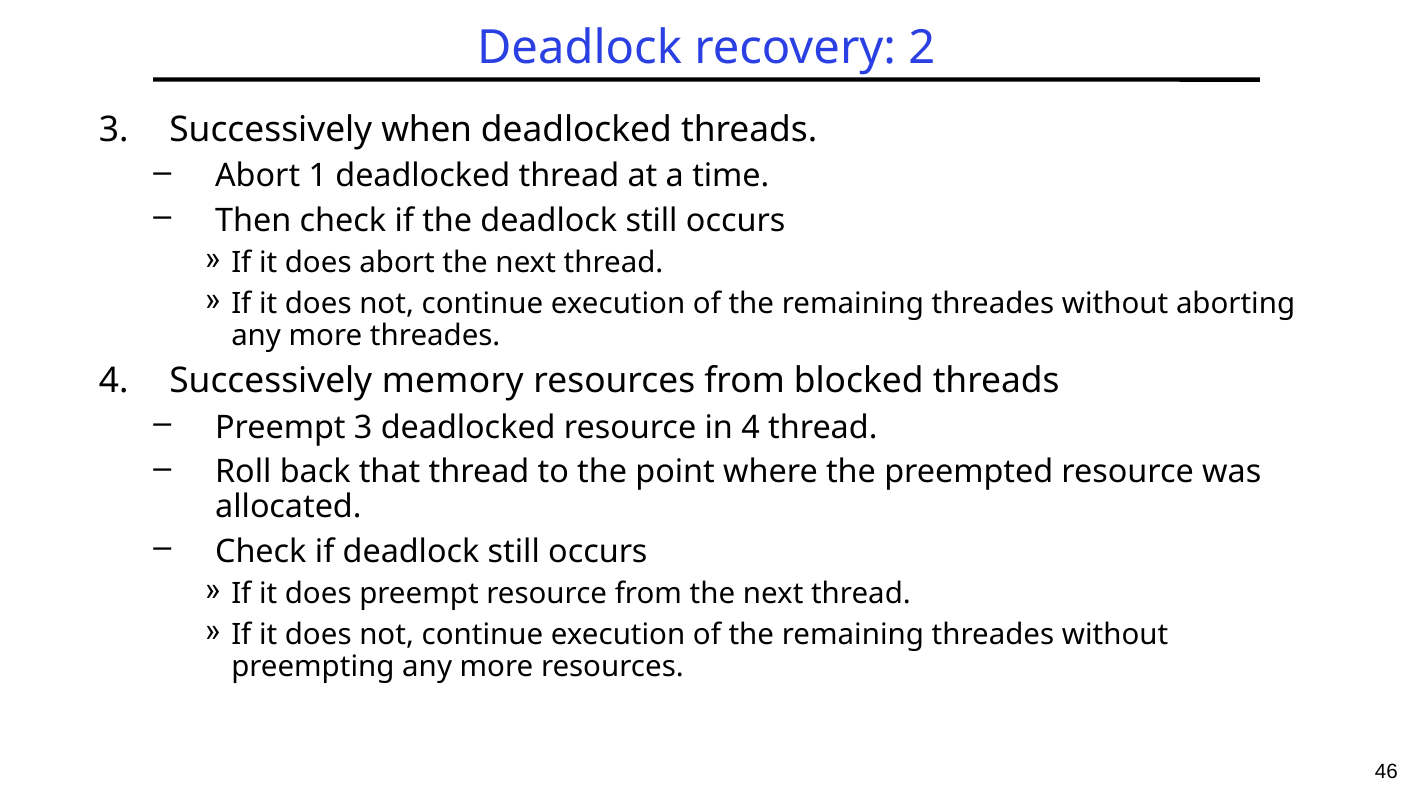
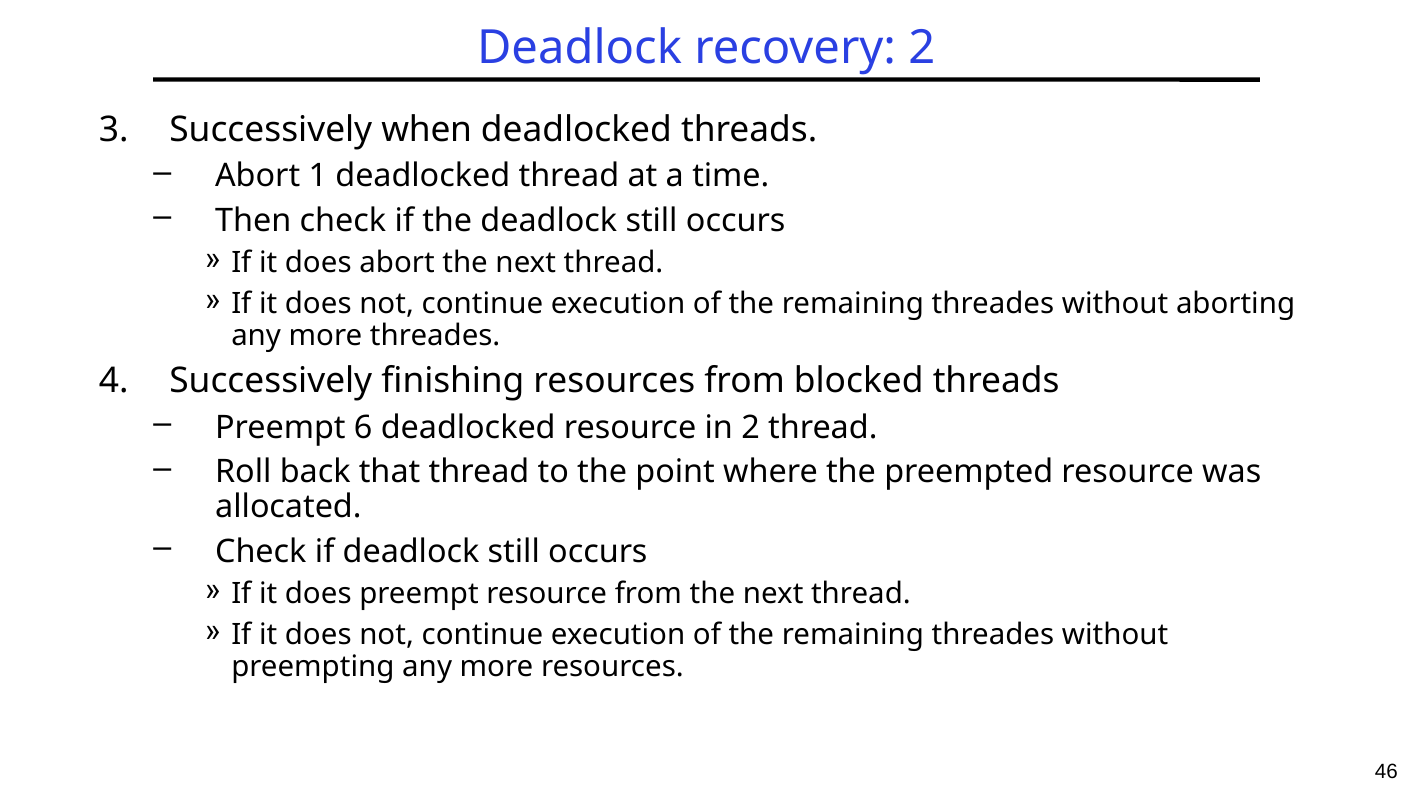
memory: memory -> finishing
Preempt 3: 3 -> 6
in 4: 4 -> 2
